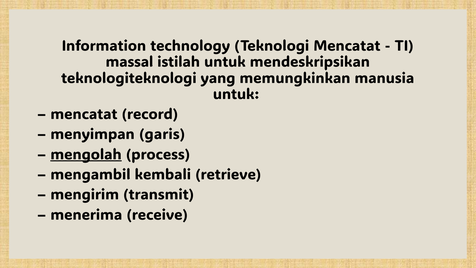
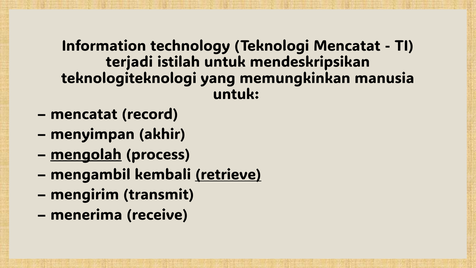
massal: massal -> terjadi
garis: garis -> akhir
retrieve underline: none -> present
